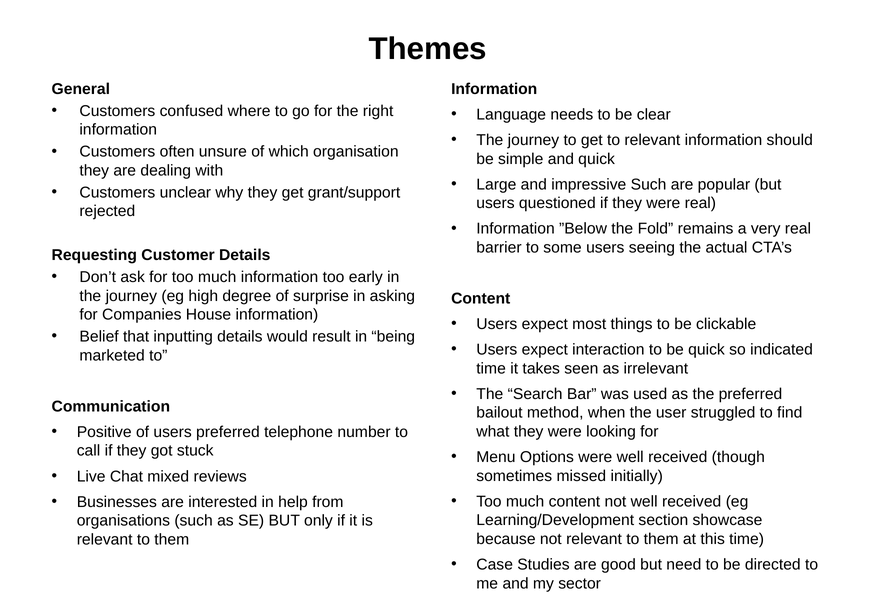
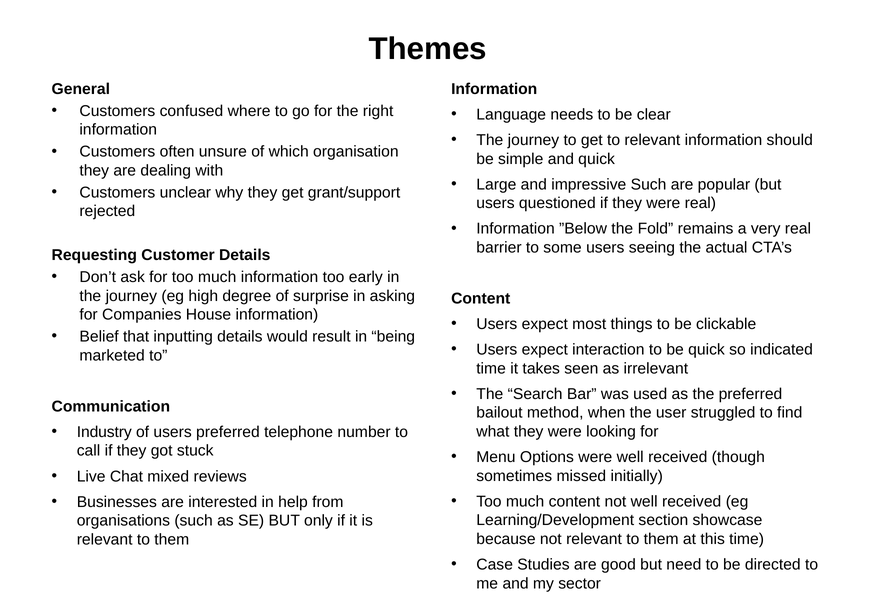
Positive: Positive -> Industry
